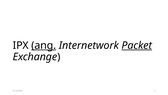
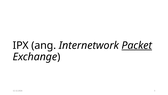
ang underline: present -> none
